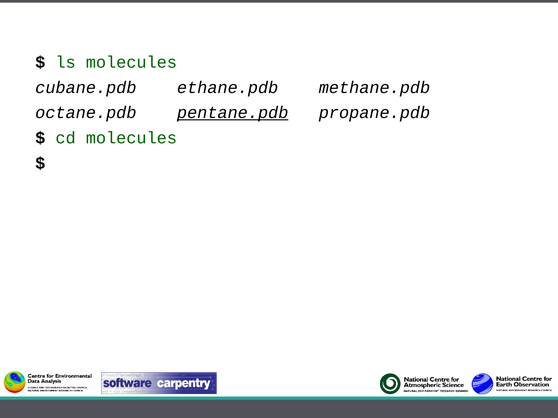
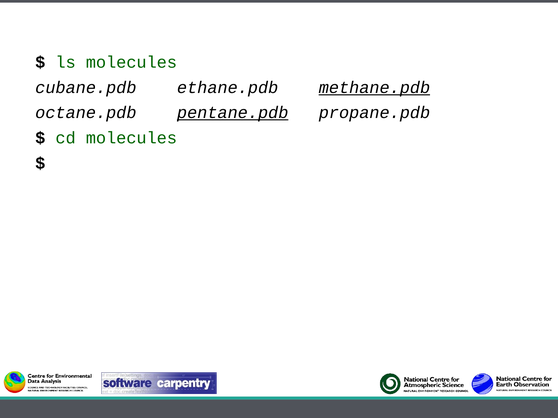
methane.pdb underline: none -> present
